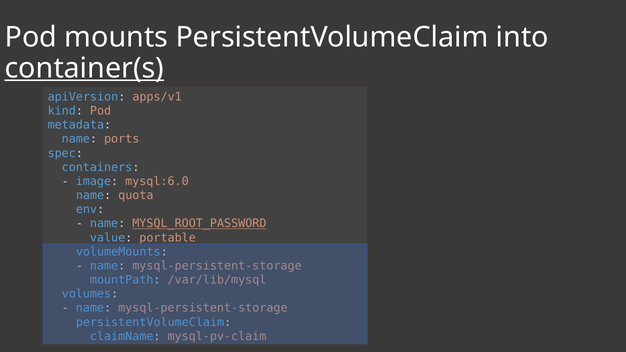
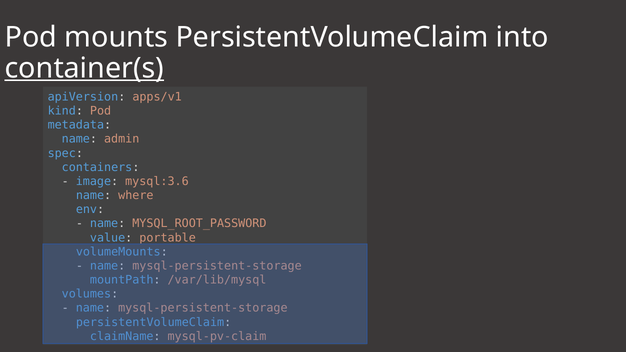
ports: ports -> admin
mysql:6.0: mysql:6.0 -> mysql:3.6
quota: quota -> where
MYSQL_ROOT_PASSWORD underline: present -> none
